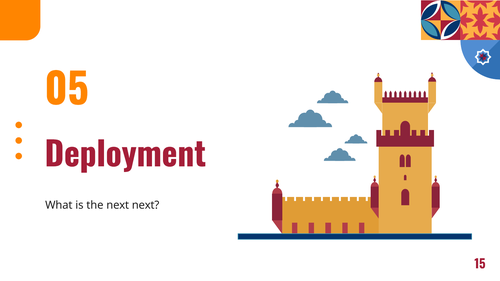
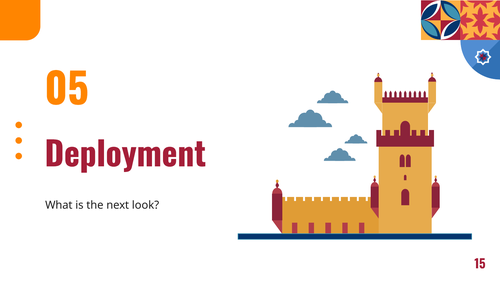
next next: next -> look
